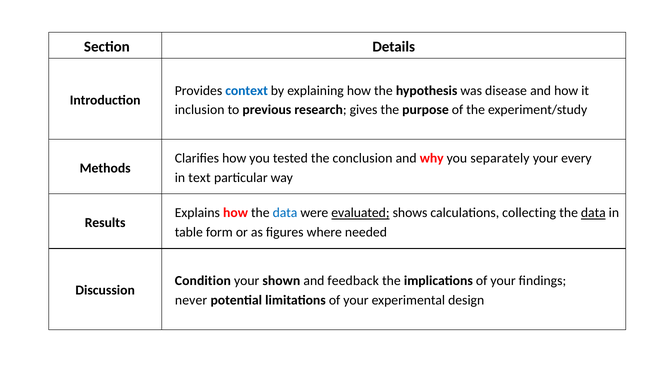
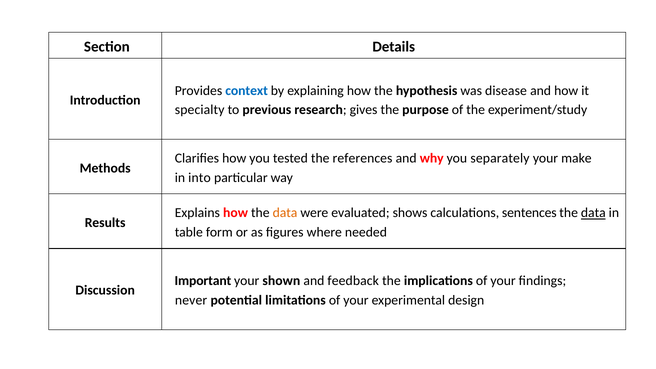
inclusion: inclusion -> specialty
conclusion: conclusion -> references
every: every -> make
text: text -> into
data at (285, 213) colour: blue -> orange
evaluated underline: present -> none
collecting: collecting -> sentences
Condition: Condition -> Important
